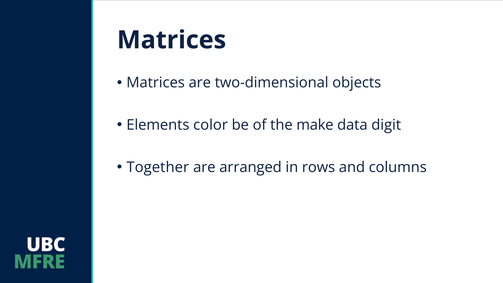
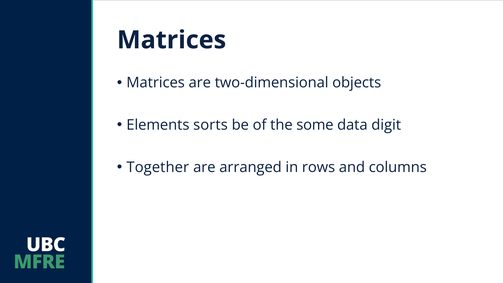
color: color -> sorts
make: make -> some
